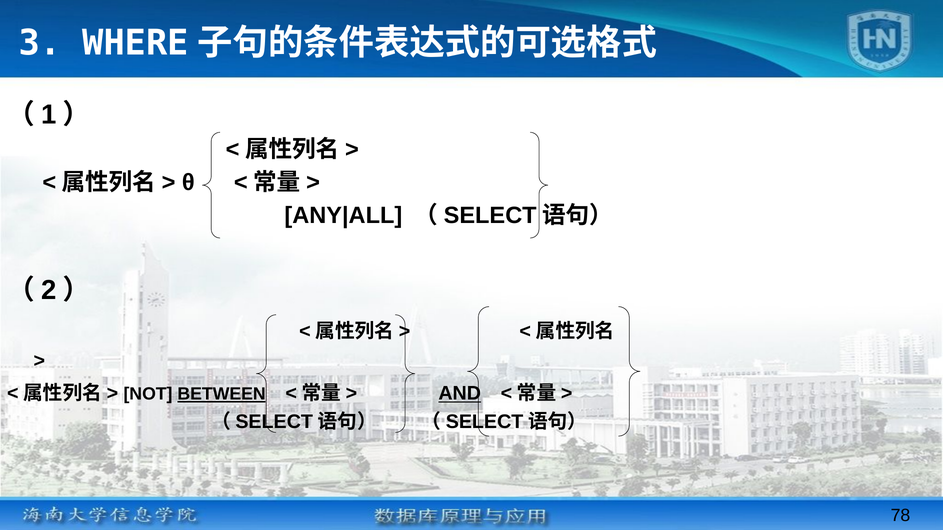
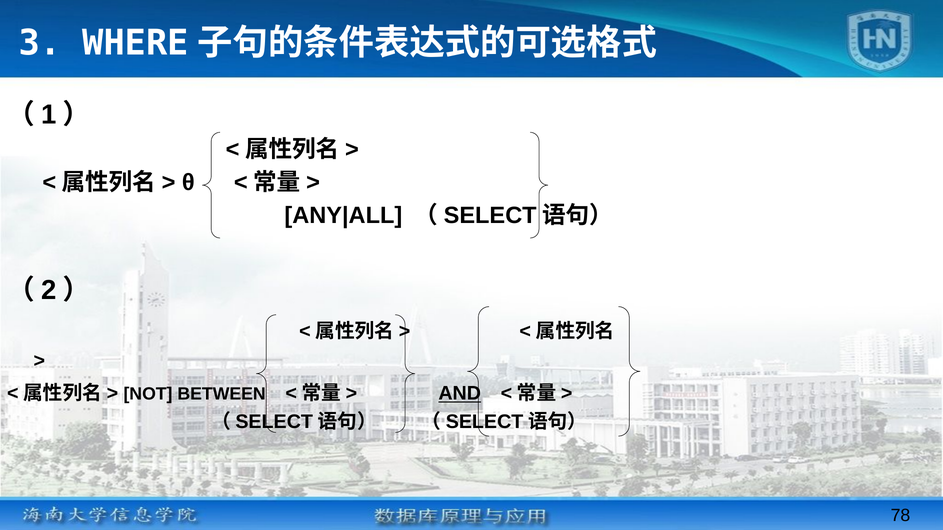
BETWEEN underline: present -> none
